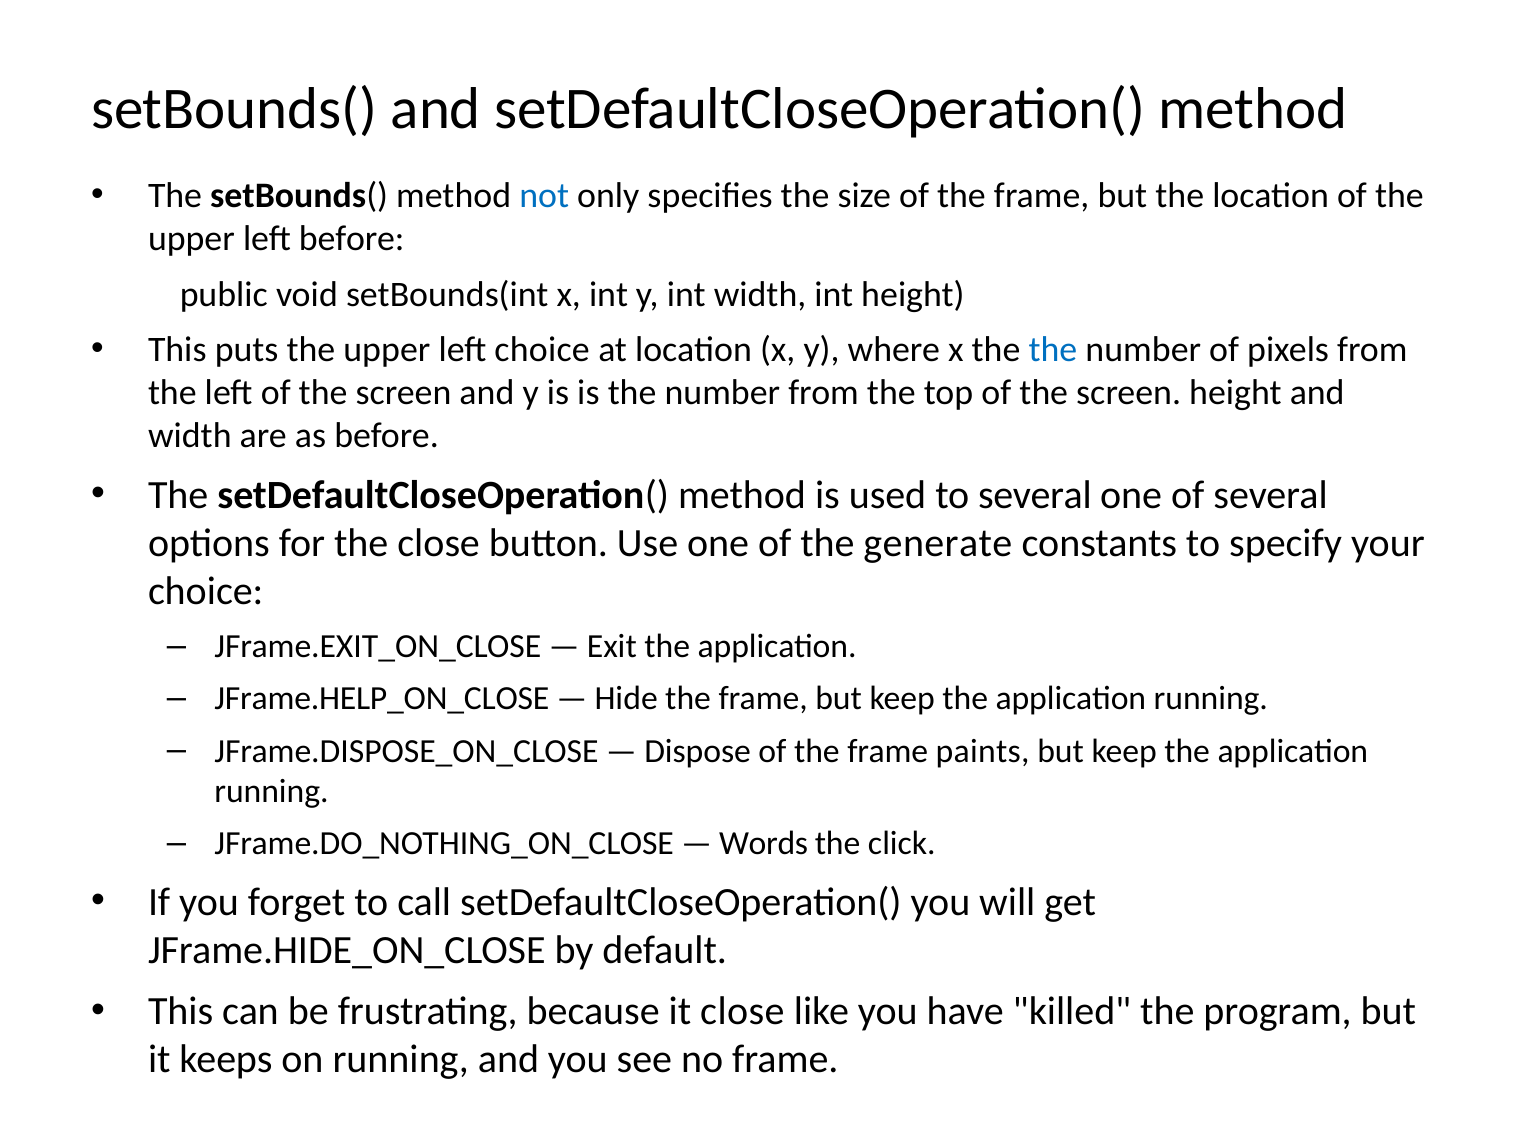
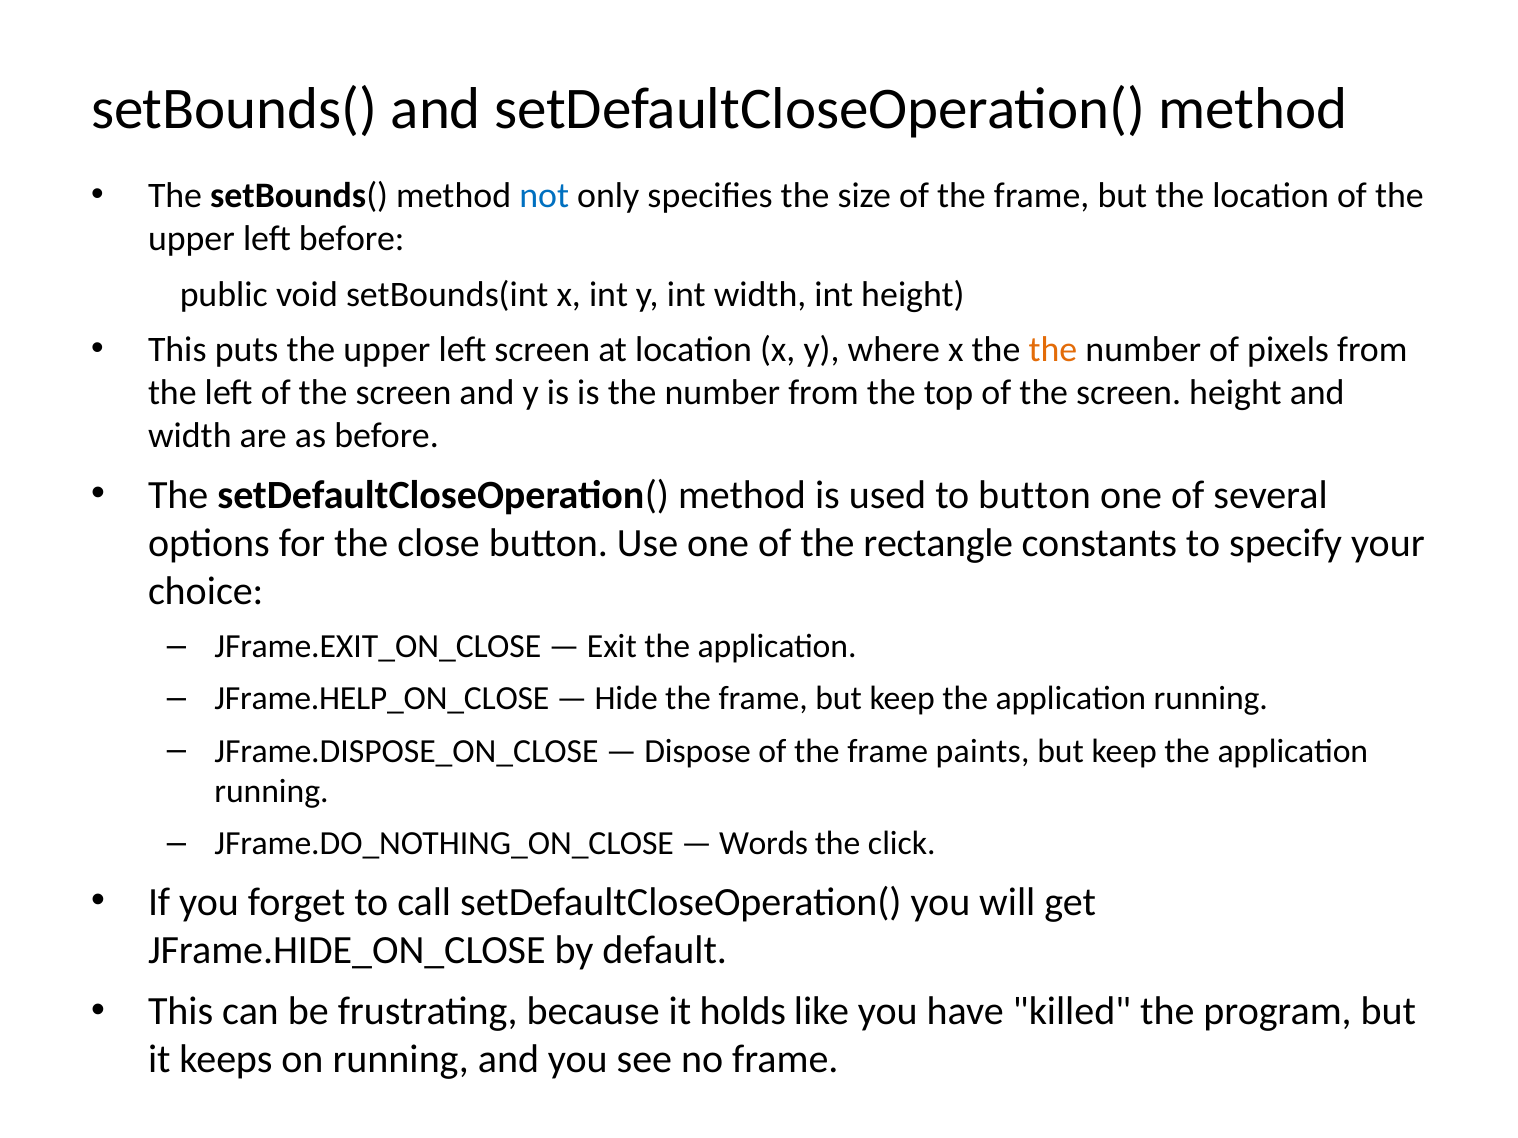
left choice: choice -> screen
the at (1053, 350) colour: blue -> orange
to several: several -> button
generate: generate -> rectangle
it close: close -> holds
